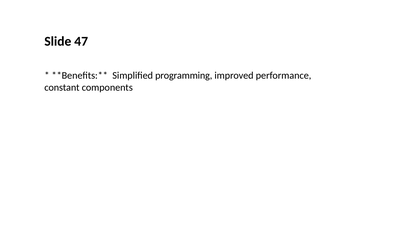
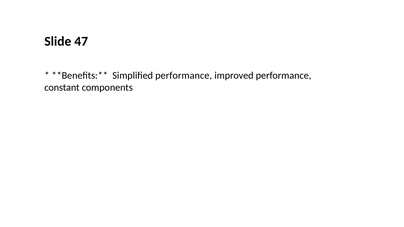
Simplified programming: programming -> performance
